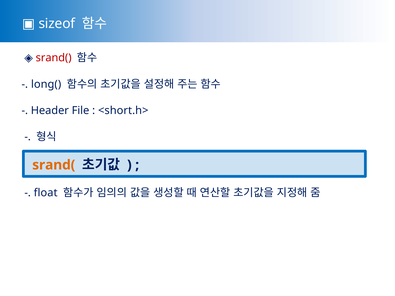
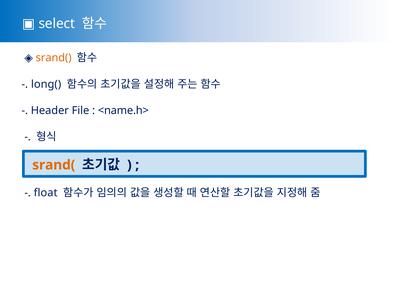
sizeof: sizeof -> select
srand( at (54, 58) colour: red -> orange
<short.h>: <short.h> -> <name.h>
